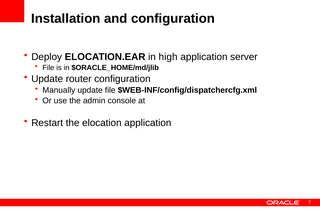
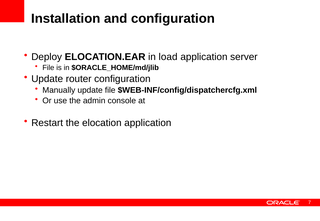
high: high -> load
